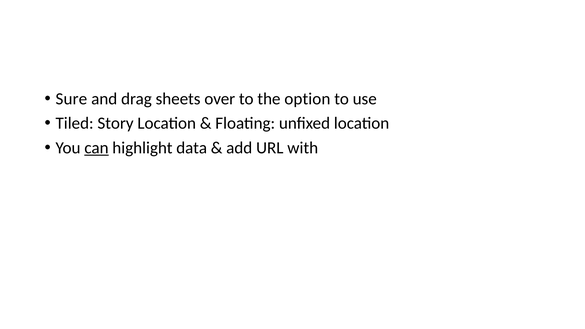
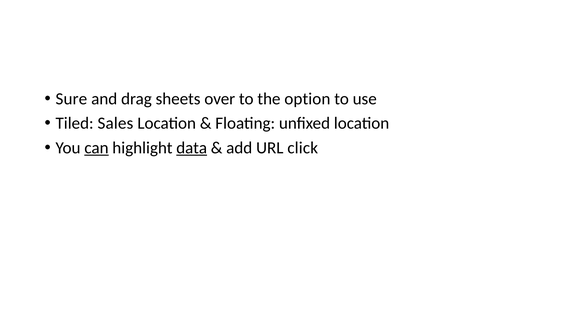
Story: Story -> Sales
data underline: none -> present
with: with -> click
